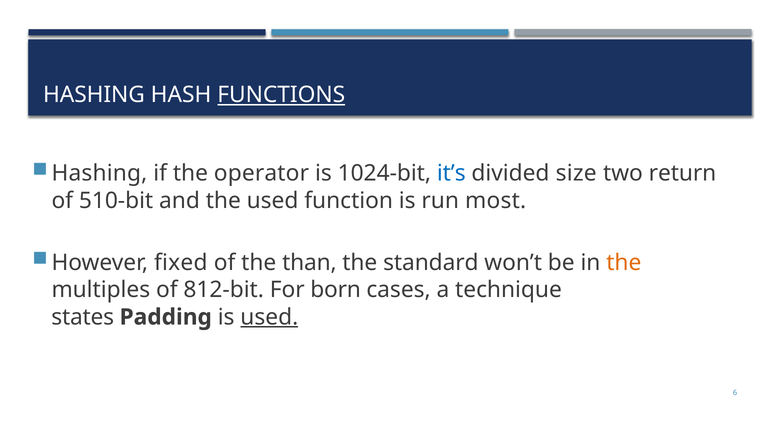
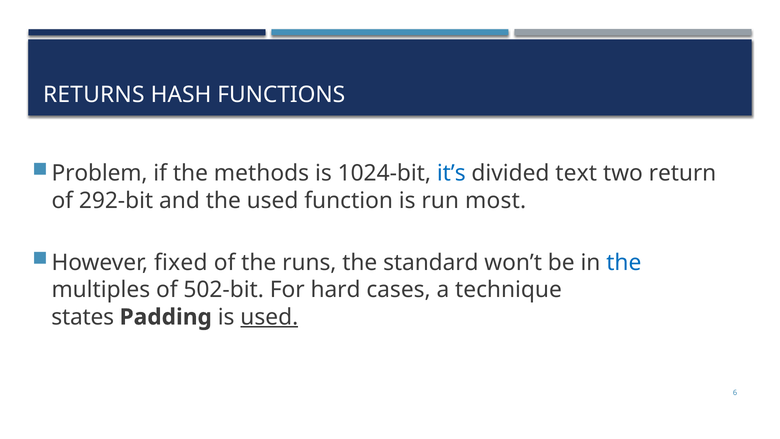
HASHING at (94, 95): HASHING -> RETURNS
FUNCTIONS underline: present -> none
Hashing at (99, 173): Hashing -> Problem
operator: operator -> methods
size: size -> text
510-bit: 510-bit -> 292-bit
than: than -> runs
the at (624, 262) colour: orange -> blue
812-bit: 812-bit -> 502-bit
born: born -> hard
